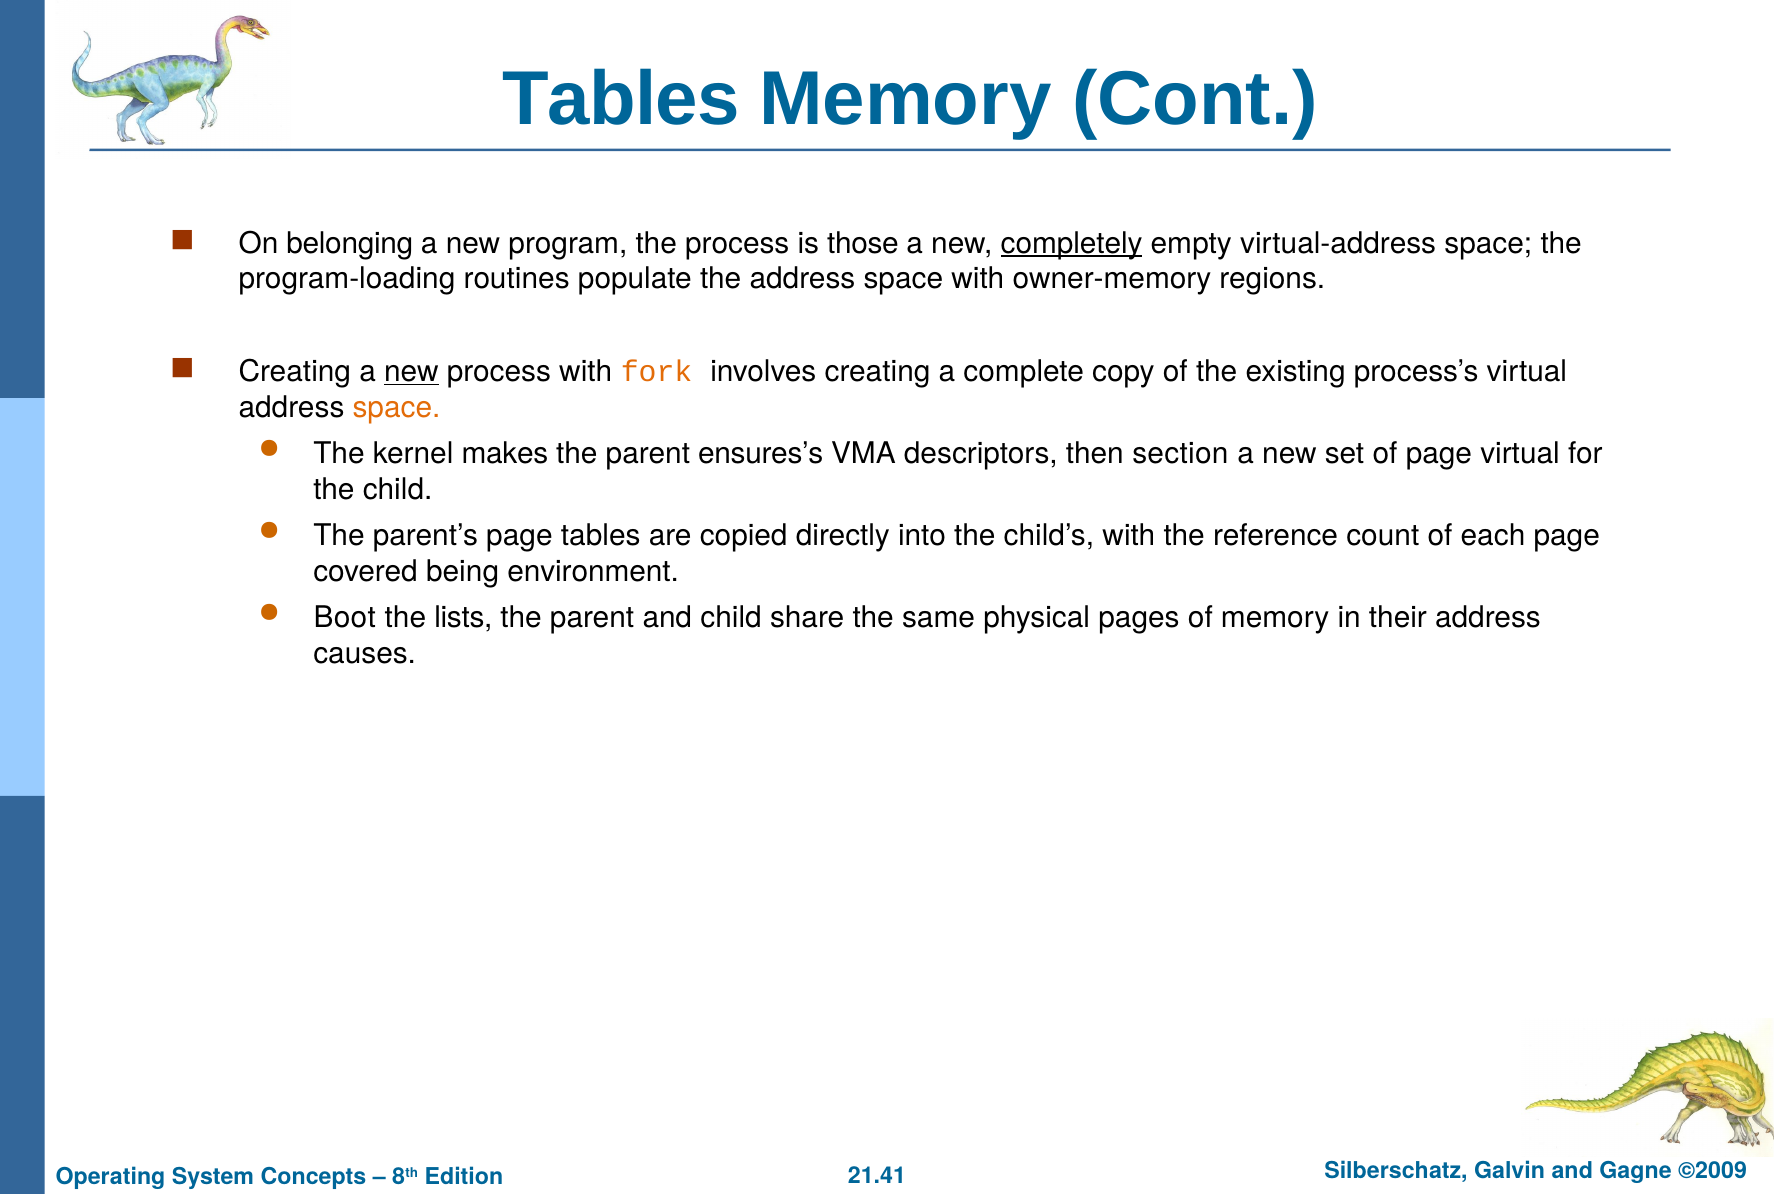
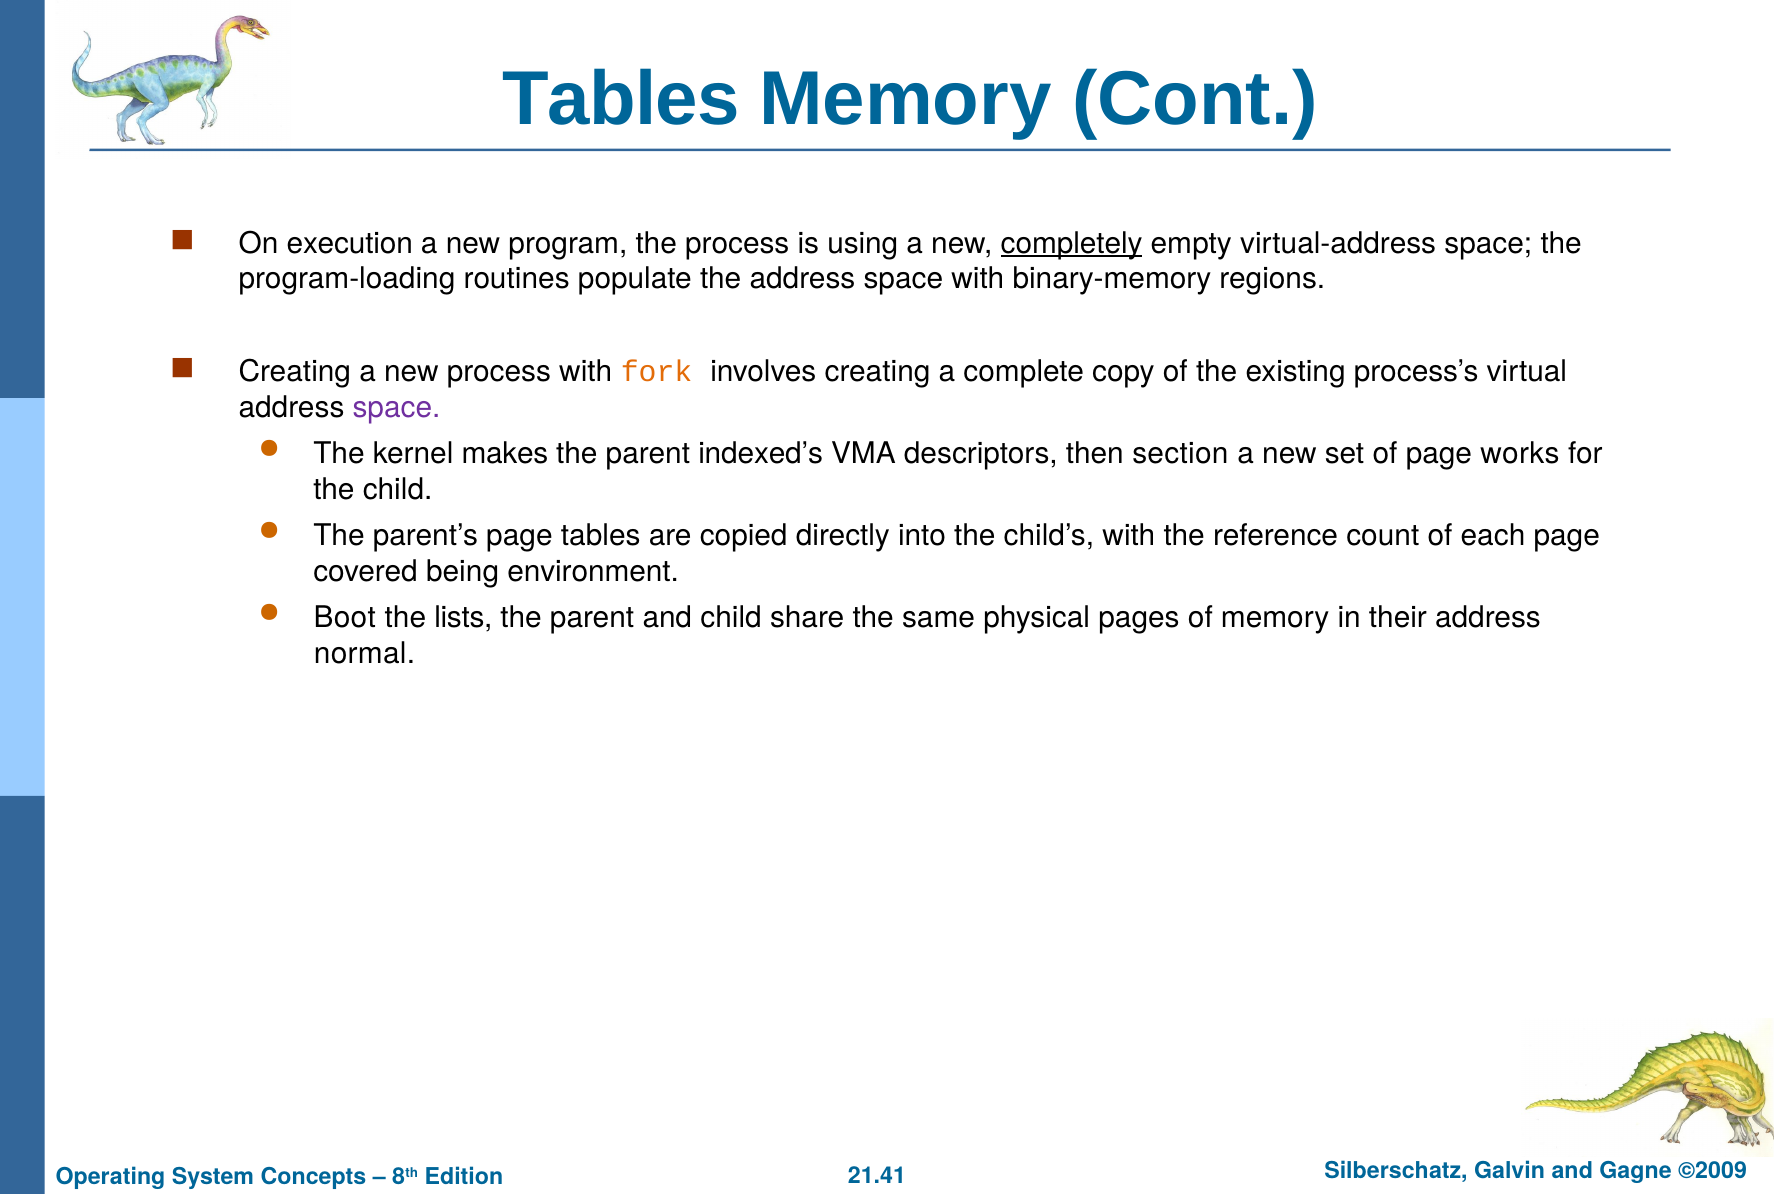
belonging: belonging -> execution
those: those -> using
owner-memory: owner-memory -> binary-memory
new at (411, 371) underline: present -> none
space at (396, 407) colour: orange -> purple
ensures’s: ensures’s -> indexed’s
page virtual: virtual -> works
causes: causes -> normal
